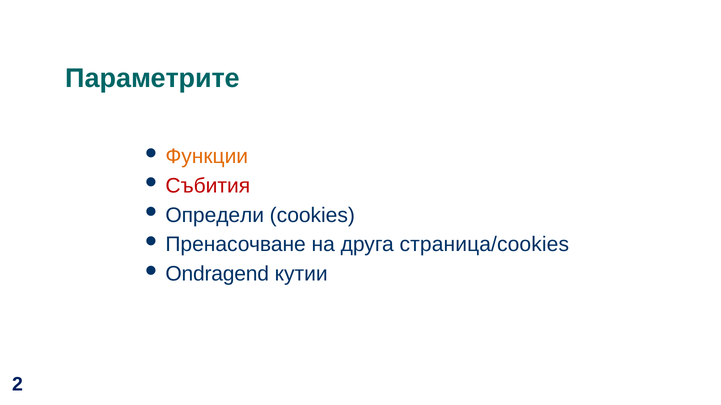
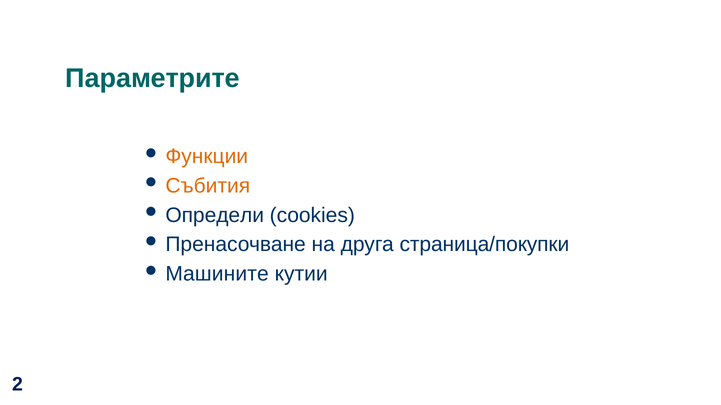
Събития colour: red -> orange
страница/cookies: страница/cookies -> страница/покупки
Ondragend: Ondragend -> Машините
